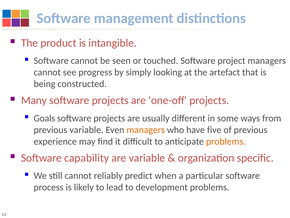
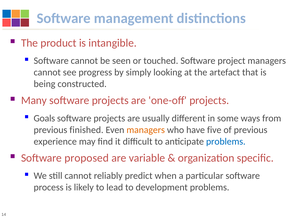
previous variable: variable -> finished
problems at (226, 141) colour: orange -> blue
capability: capability -> proposed
